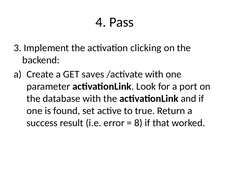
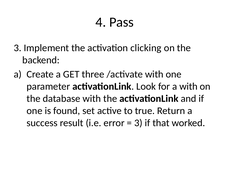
saves: saves -> three
a port: port -> with
8 at (138, 123): 8 -> 3
